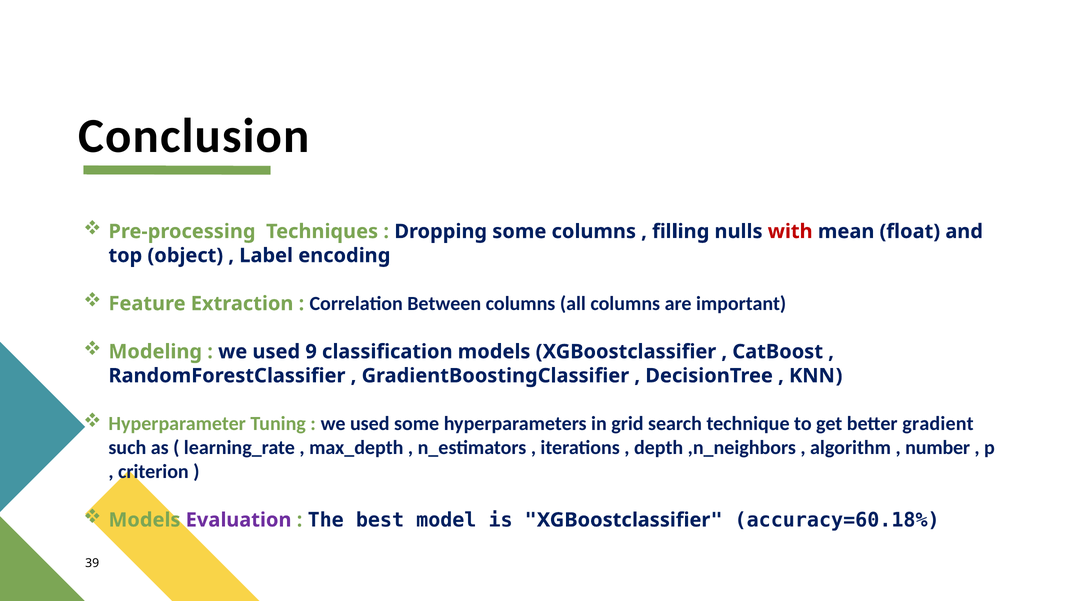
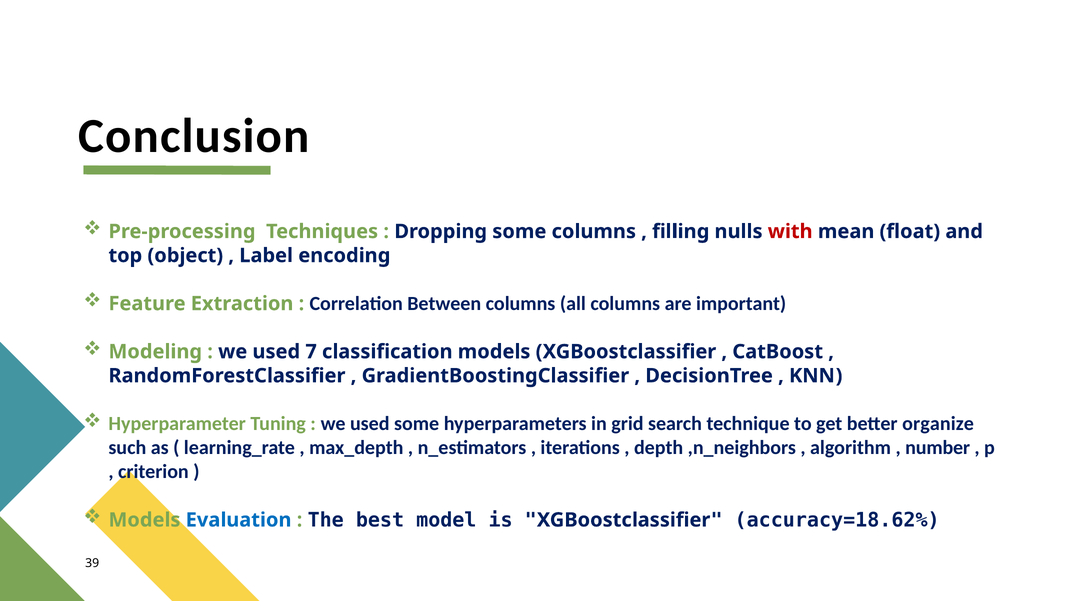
9: 9 -> 7
gradient: gradient -> organize
Evaluation colour: purple -> blue
accuracy=60.18%: accuracy=60.18% -> accuracy=18.62%
